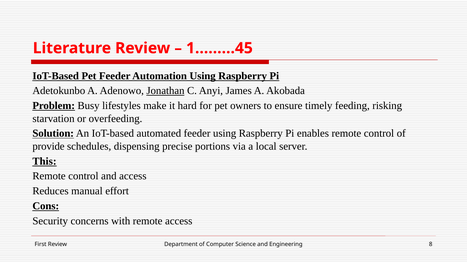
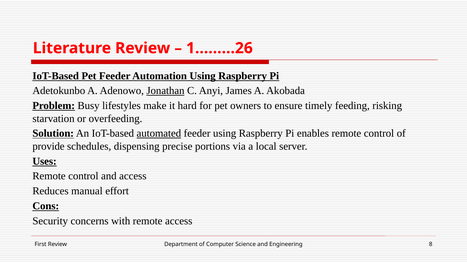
1………45: 1………45 -> 1………26
automated underline: none -> present
This: This -> Uses
